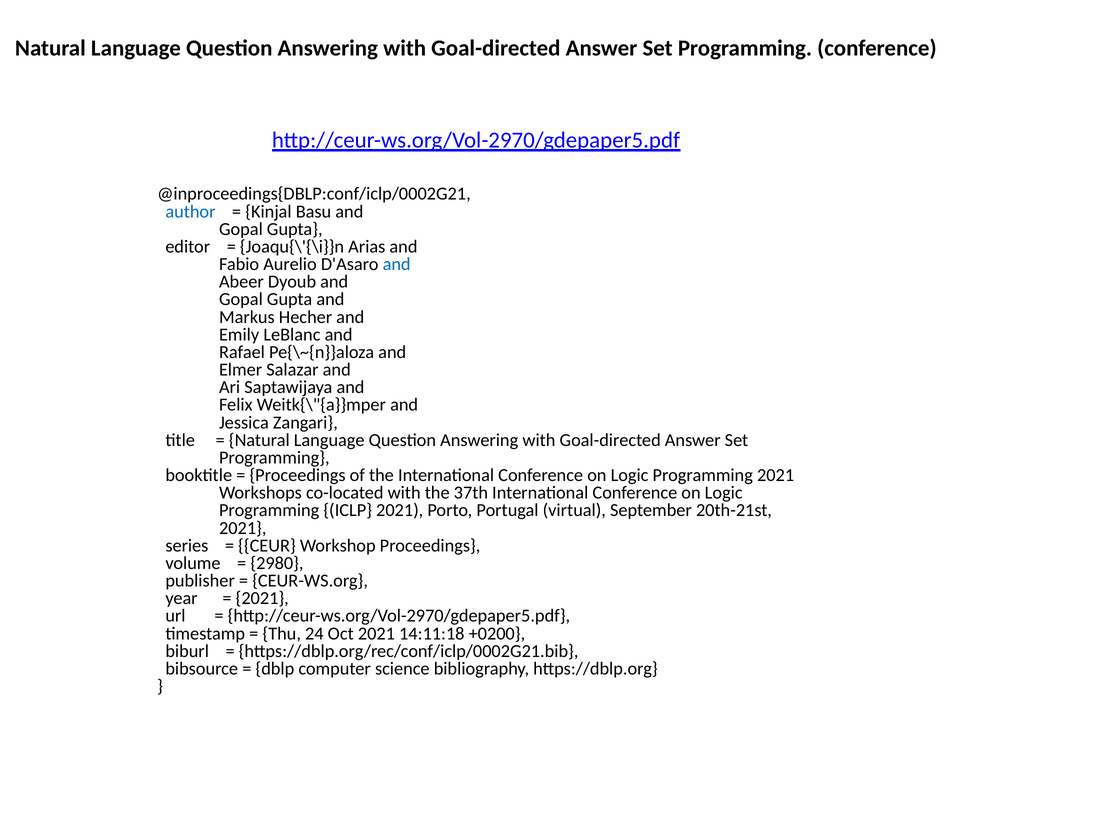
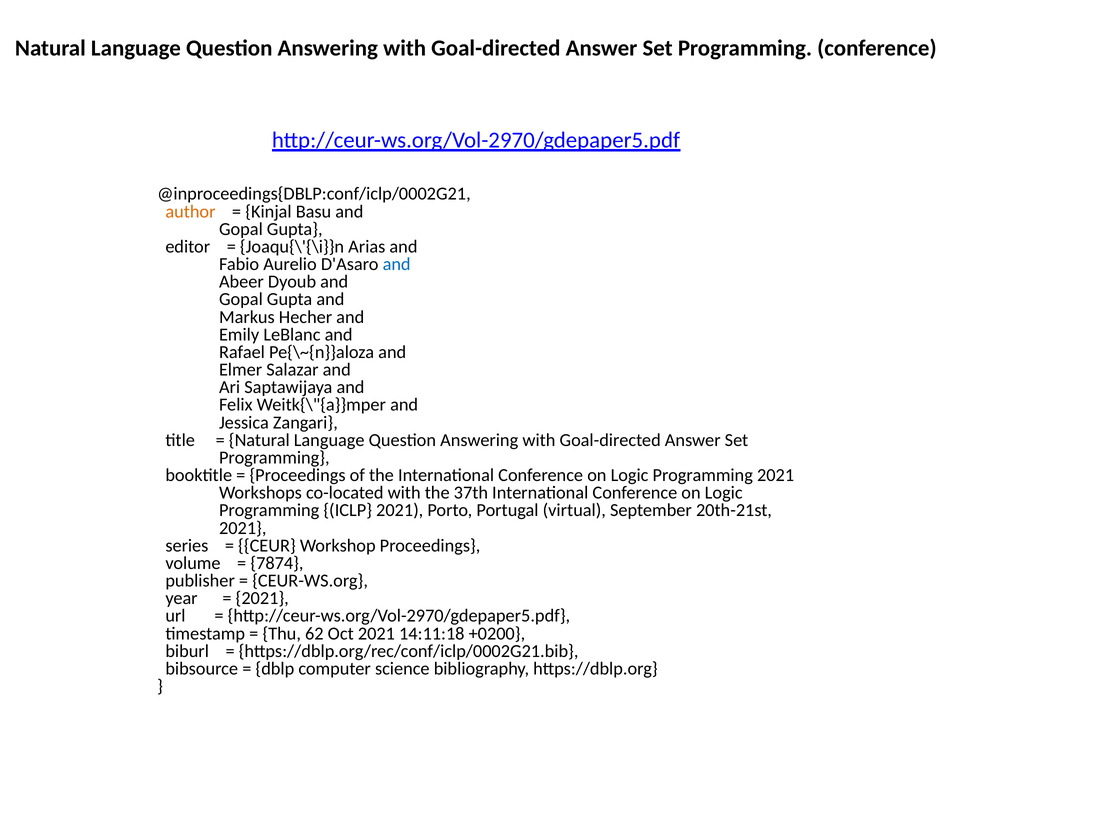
author colour: blue -> orange
2980: 2980 -> 7874
24: 24 -> 62
